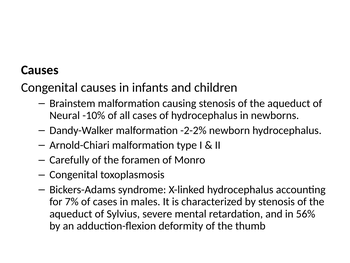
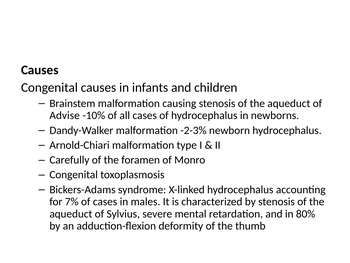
Neural: Neural -> Advise
-2-2%: -2-2% -> -2-3%
56%: 56% -> 80%
